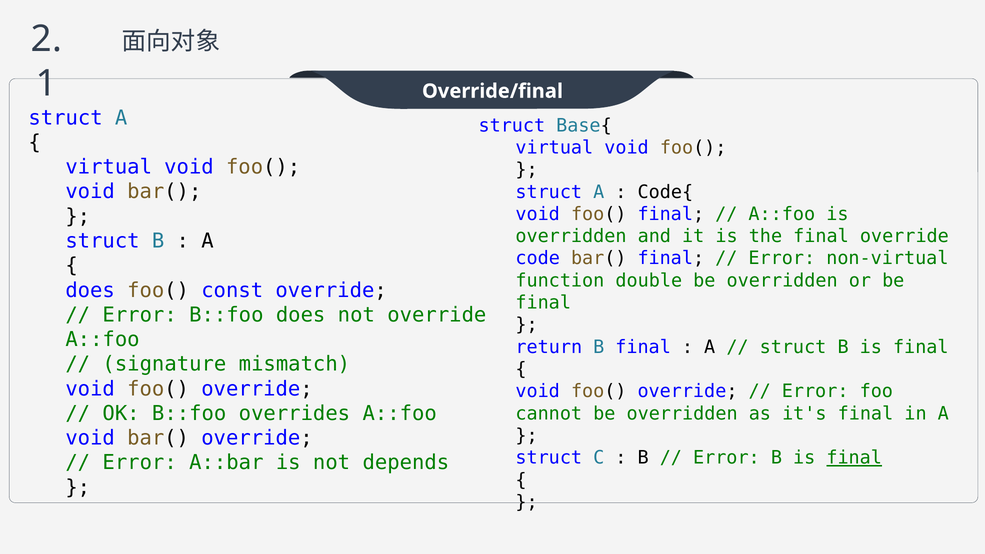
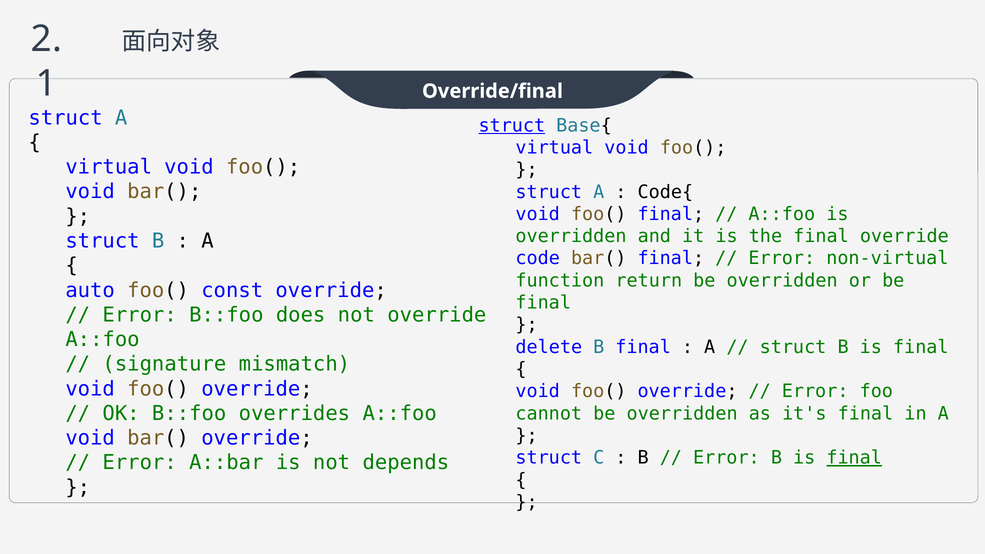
struct at (512, 125) underline: none -> present
double: double -> return
does at (90, 290): does -> auto
return: return -> delete
